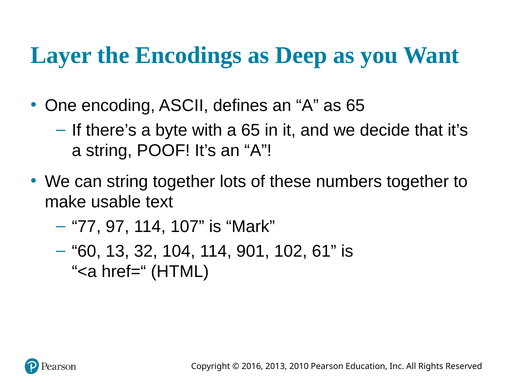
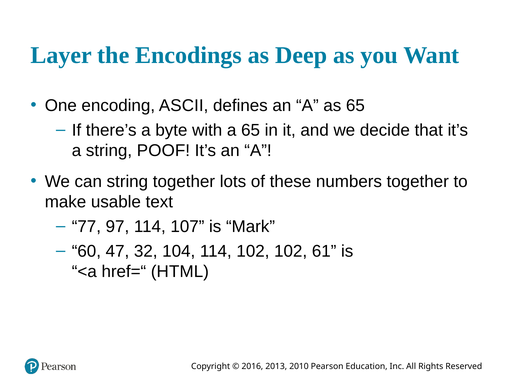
13: 13 -> 47
114 901: 901 -> 102
